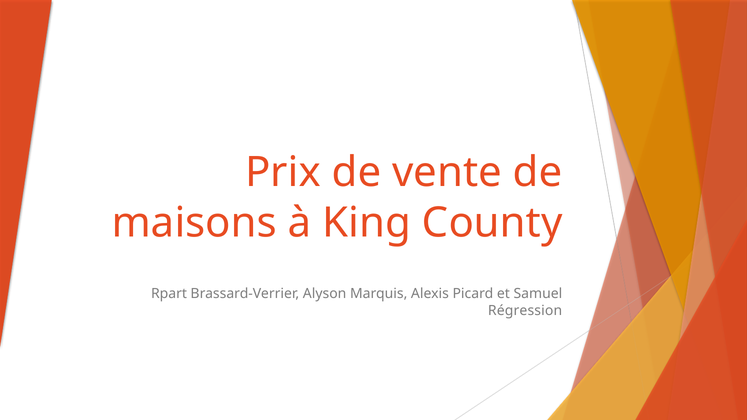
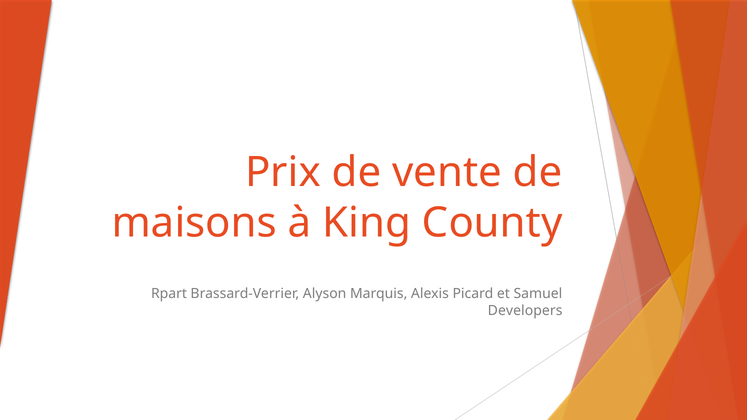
Régression: Régression -> Developers
